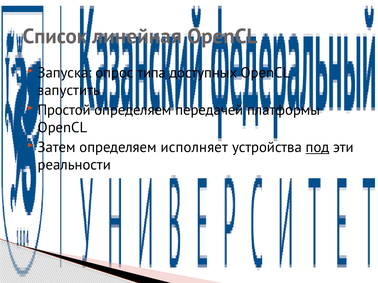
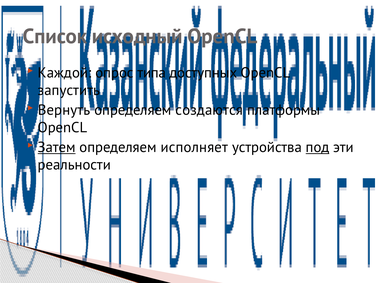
линейная: линейная -> исходный
Запуска: Запуска -> Каждой
Простой: Простой -> Вернуть
передачей: передачей -> создаются
Затем underline: none -> present
